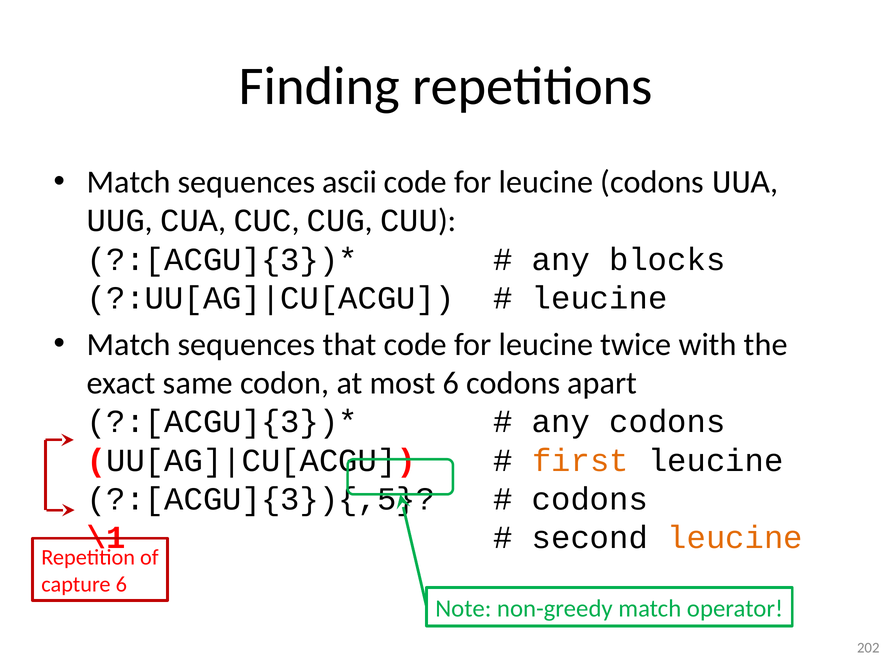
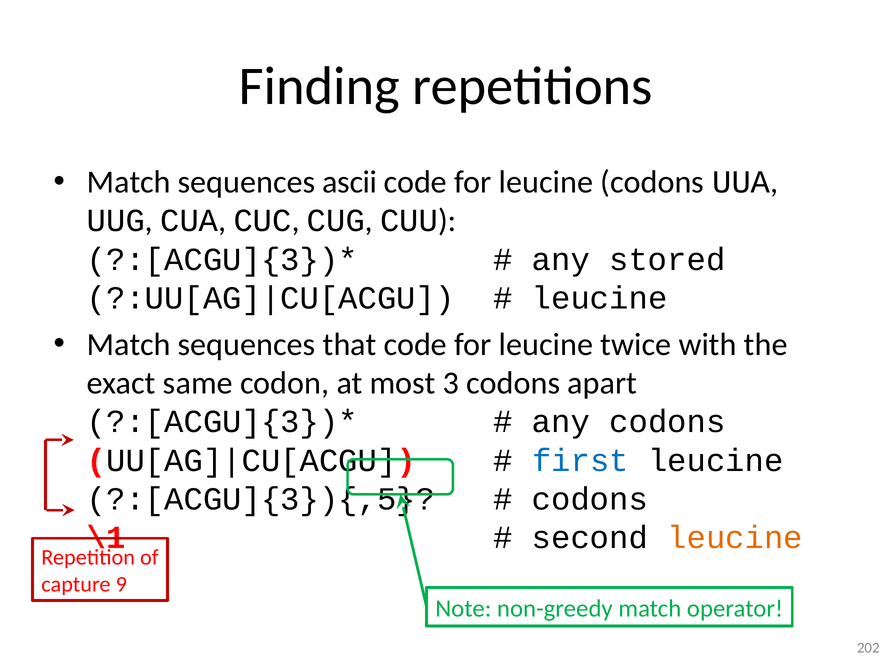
blocks: blocks -> stored
most 6: 6 -> 3
first colour: orange -> blue
capture 6: 6 -> 9
